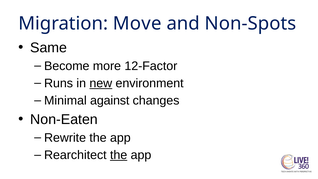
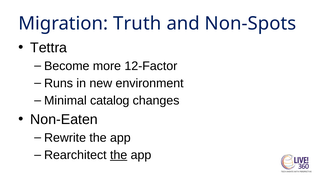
Move: Move -> Truth
Same: Same -> Tettra
new underline: present -> none
against: against -> catalog
